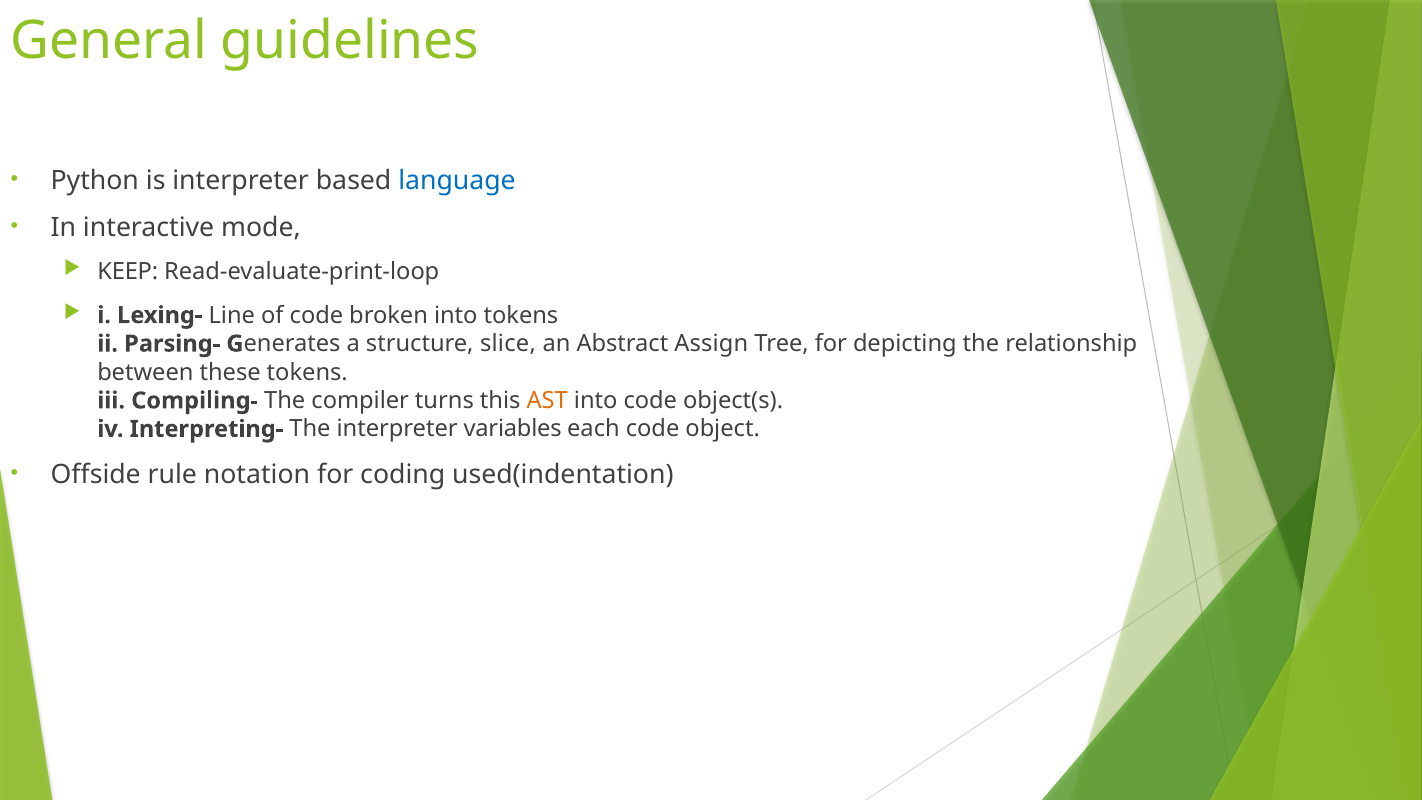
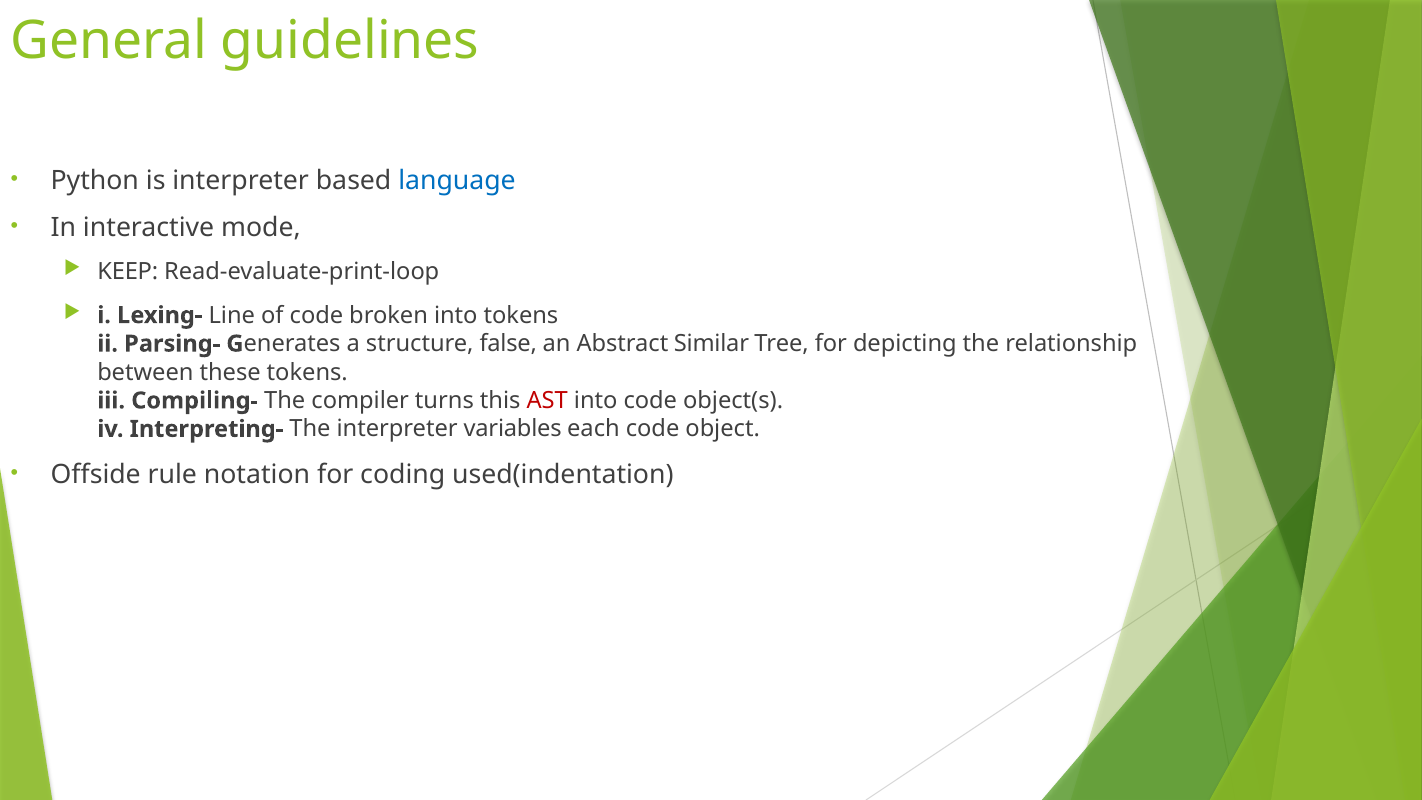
slice: slice -> false
Assign: Assign -> Similar
AST colour: orange -> red
